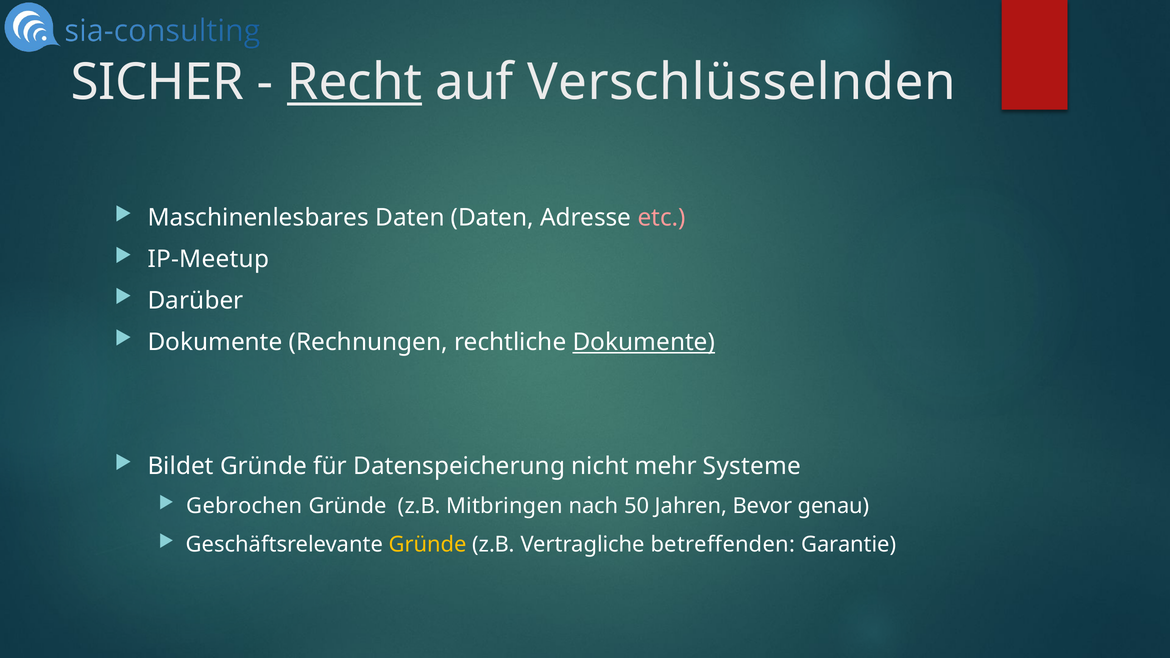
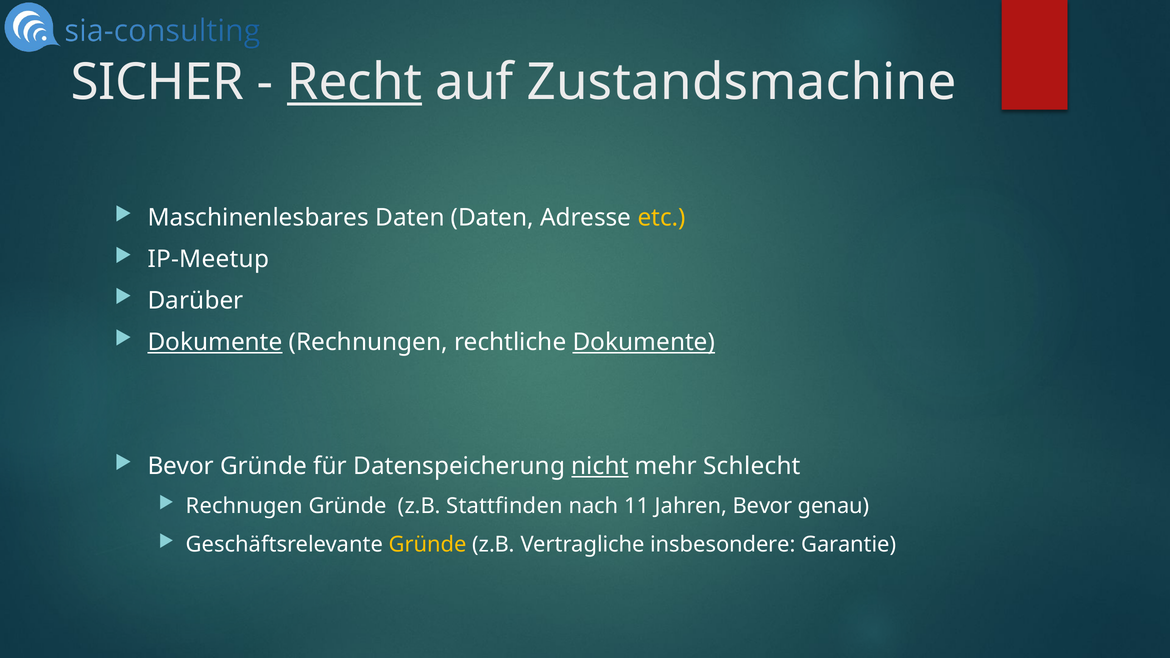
Verschlüsselnden: Verschlüsselnden -> Zustandsmachine
etc colour: pink -> yellow
Dokumente at (215, 342) underline: none -> present
Bildet at (181, 466): Bildet -> Bevor
nicht underline: none -> present
Systeme: Systeme -> Schlecht
Gebrochen: Gebrochen -> Rechnugen
Mitbringen: Mitbringen -> Stattfinden
50: 50 -> 11
betreffenden: betreffenden -> insbesondere
